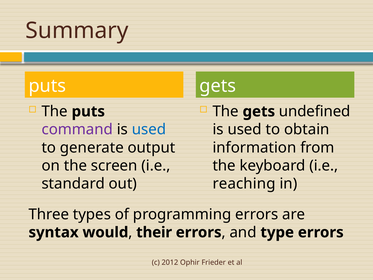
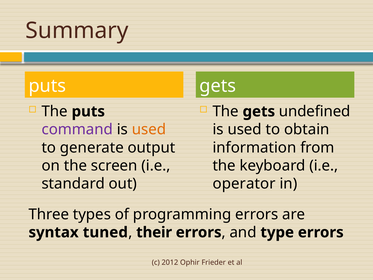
used at (149, 129) colour: blue -> orange
reaching: reaching -> operator
would: would -> tuned
